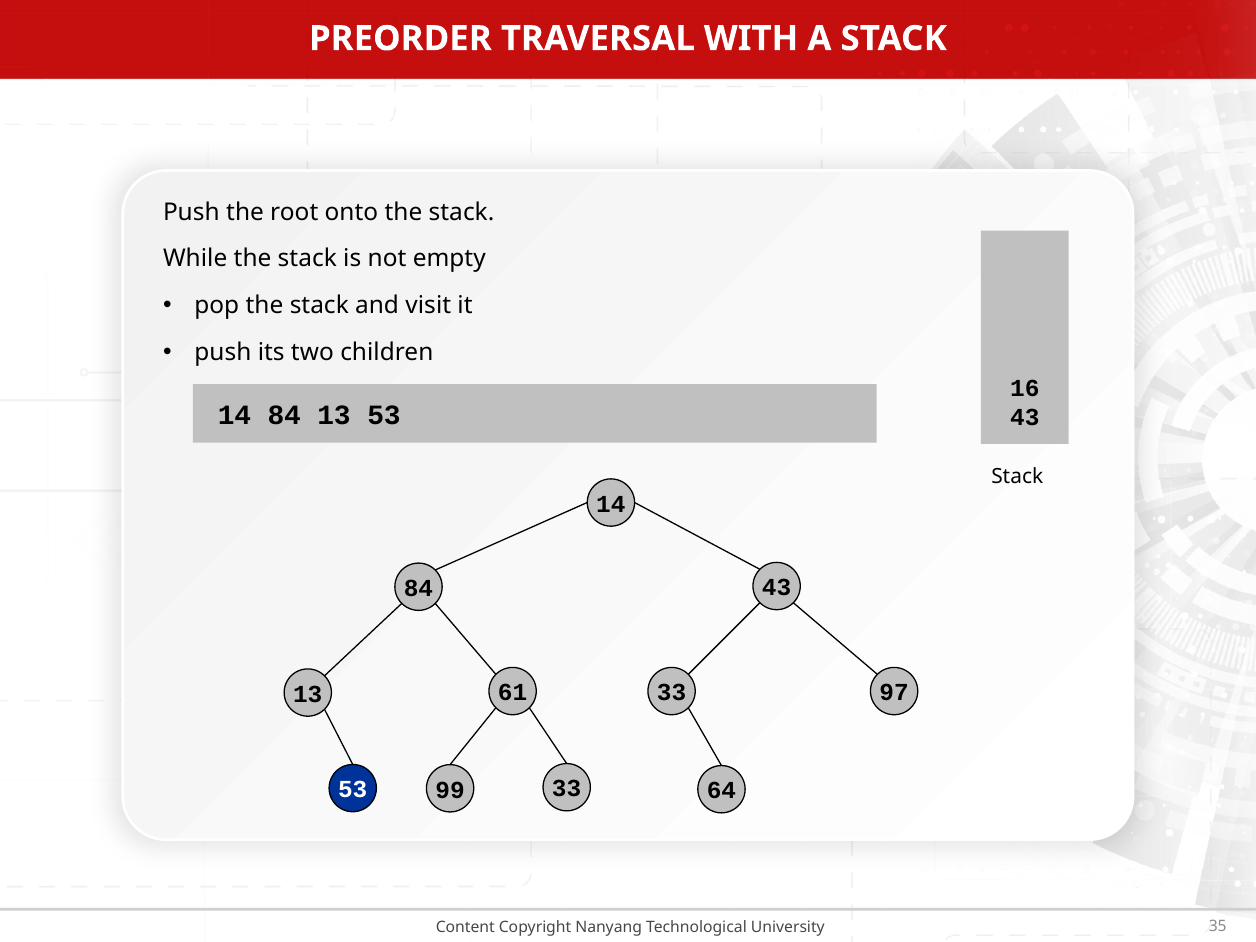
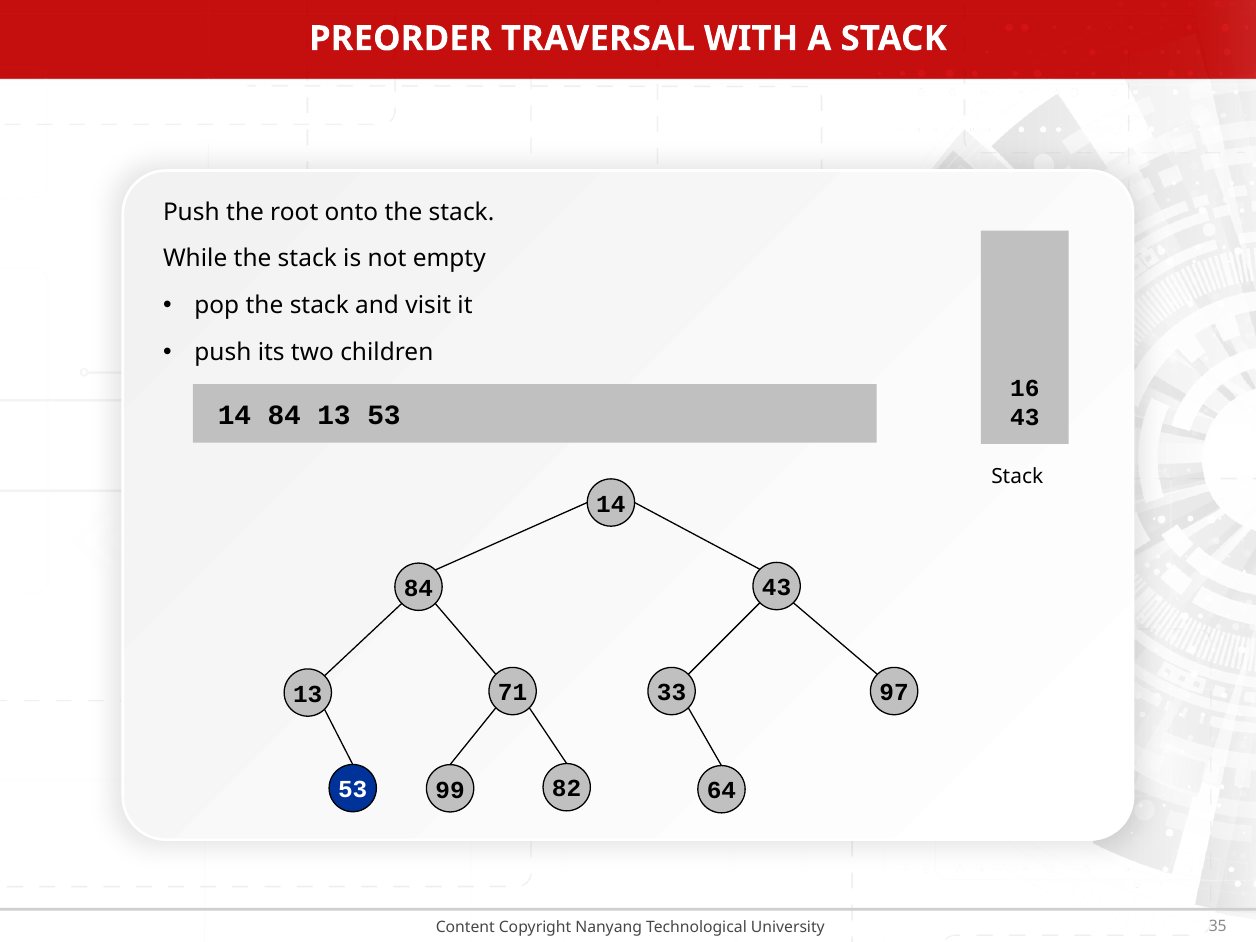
61: 61 -> 71
99 33: 33 -> 82
